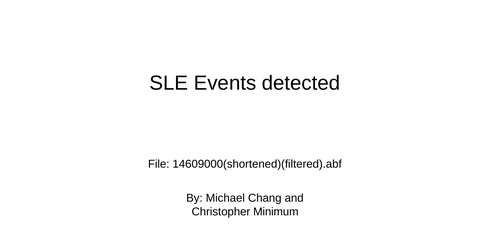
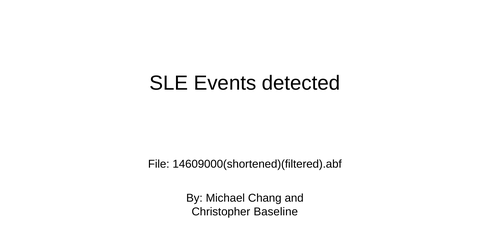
Minimum: Minimum -> Baseline
